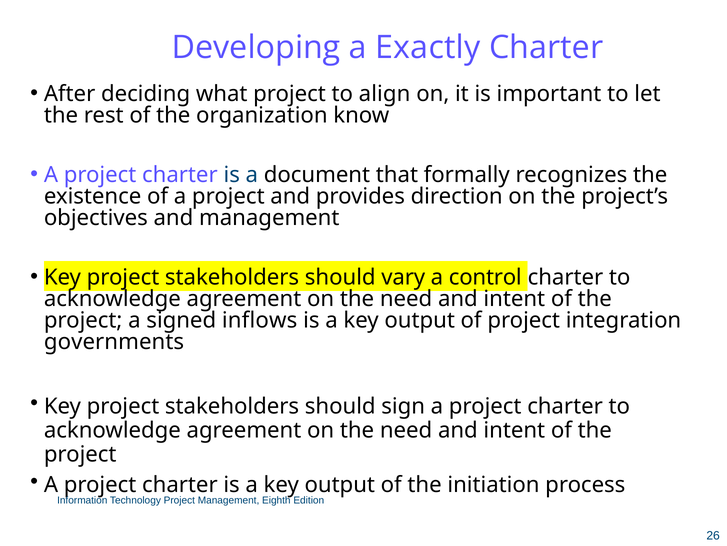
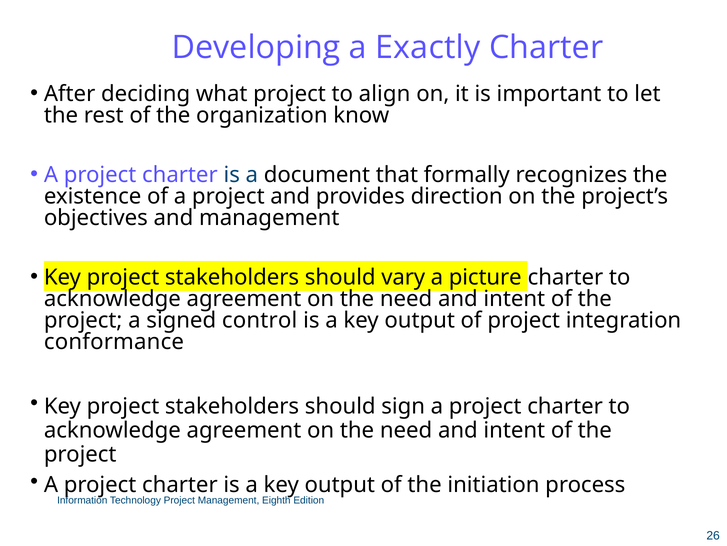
control: control -> picture
inflows: inflows -> control
governments: governments -> conformance
